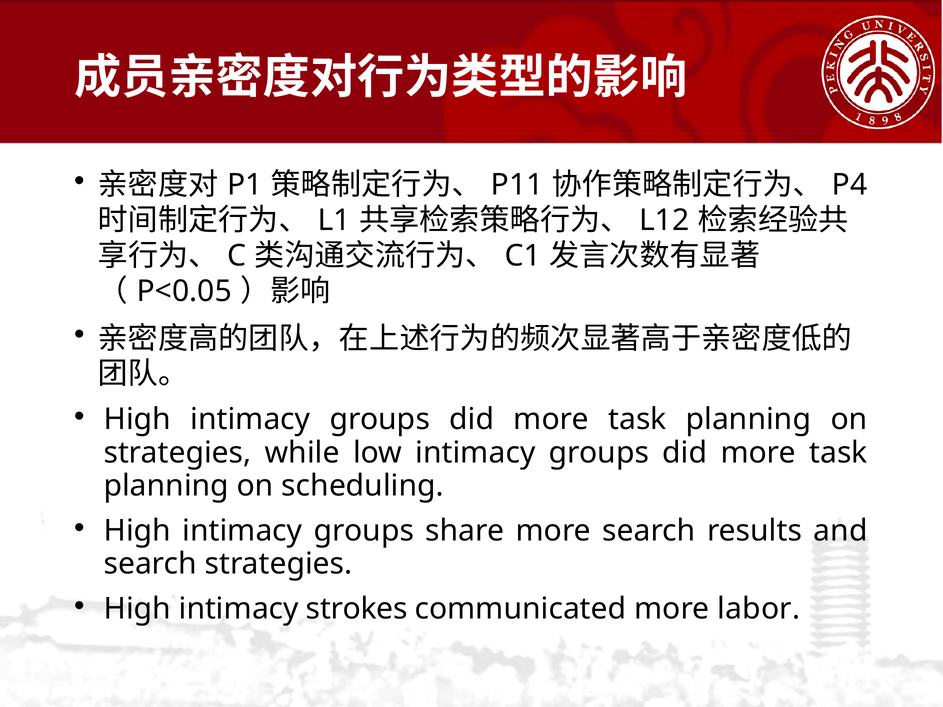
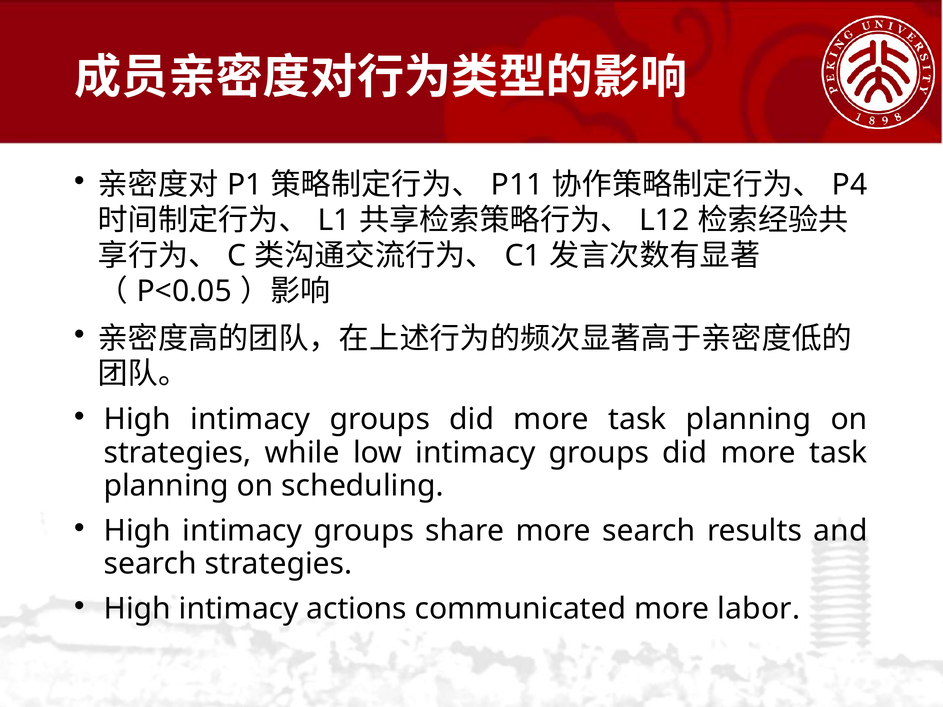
strokes: strokes -> actions
